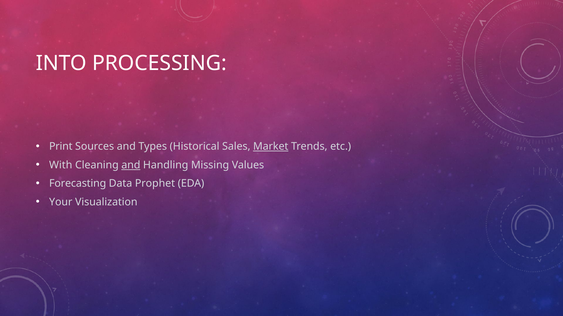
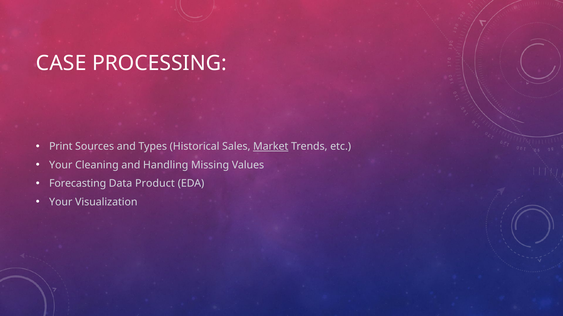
INTO: INTO -> CASE
With at (61, 165): With -> Your
and at (131, 165) underline: present -> none
Prophet: Prophet -> Product
